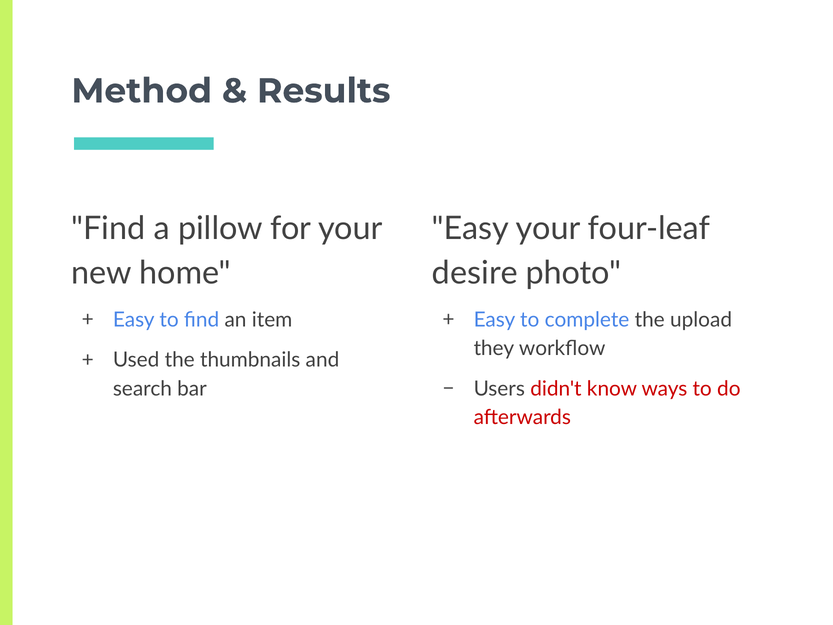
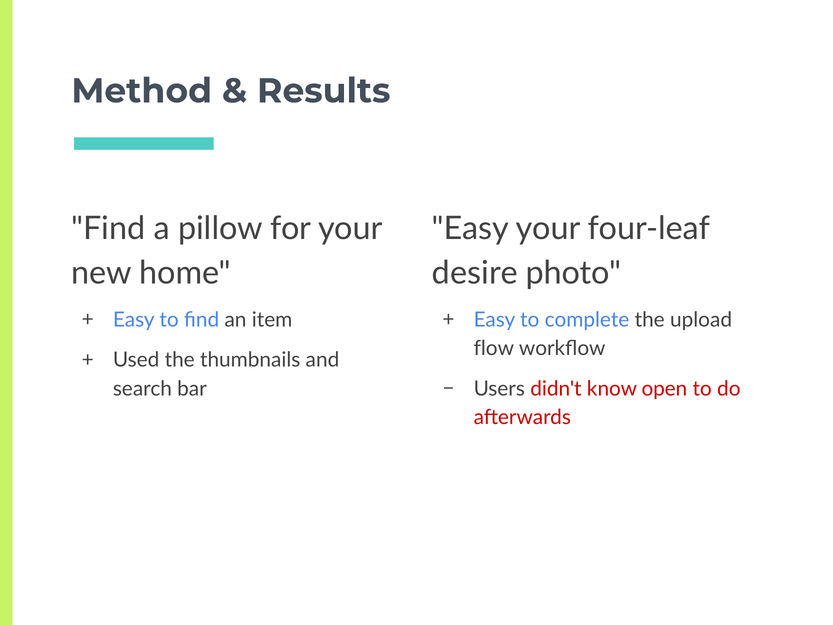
they: they -> flow
ways: ways -> open
